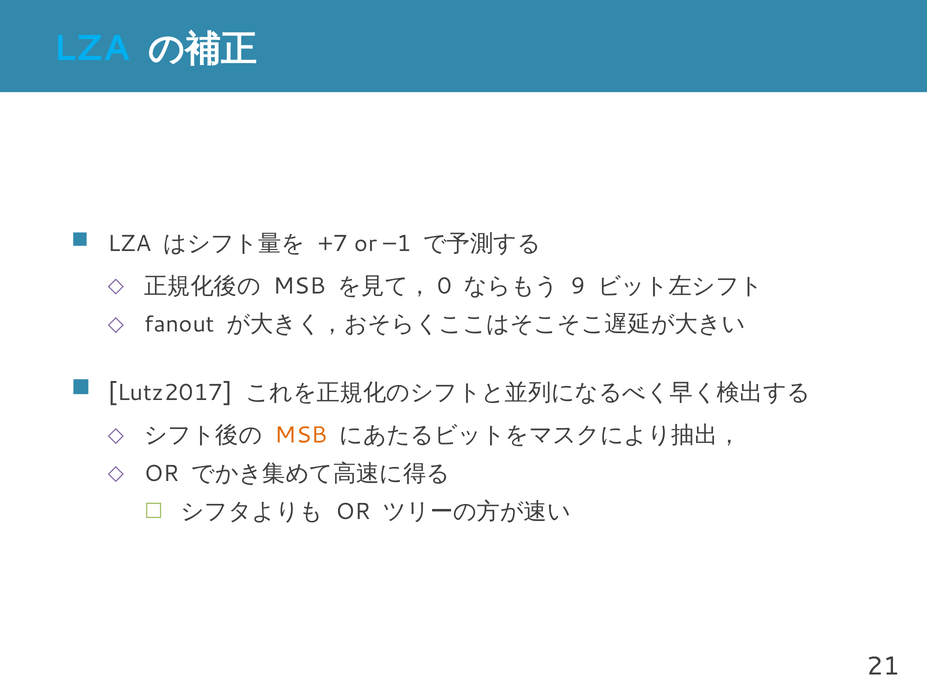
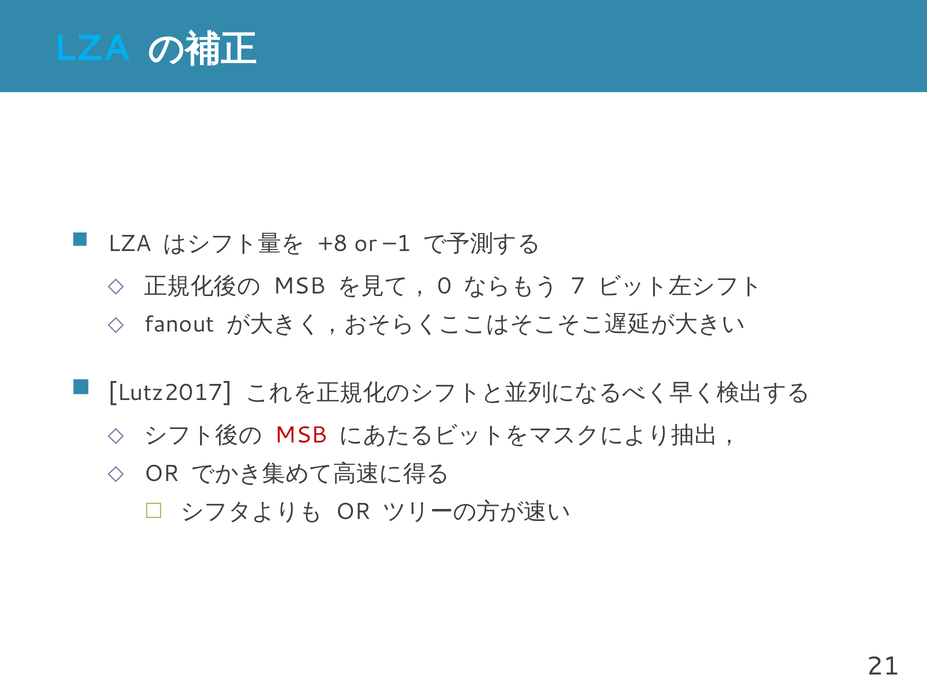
+7: +7 -> +8
9: 9 -> 7
MSB at (301, 435) colour: orange -> red
